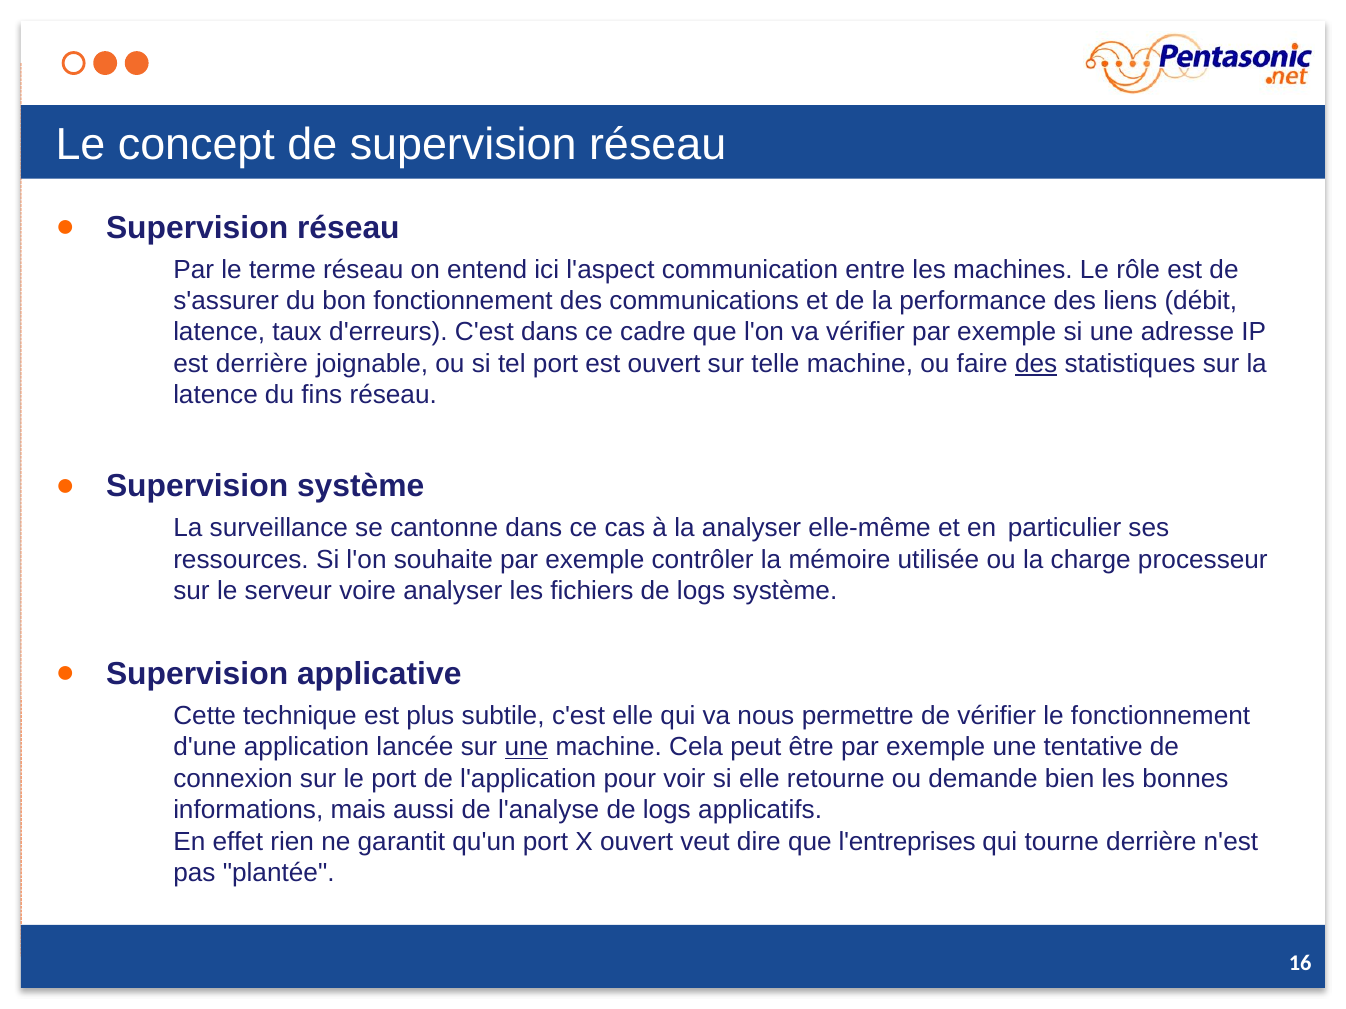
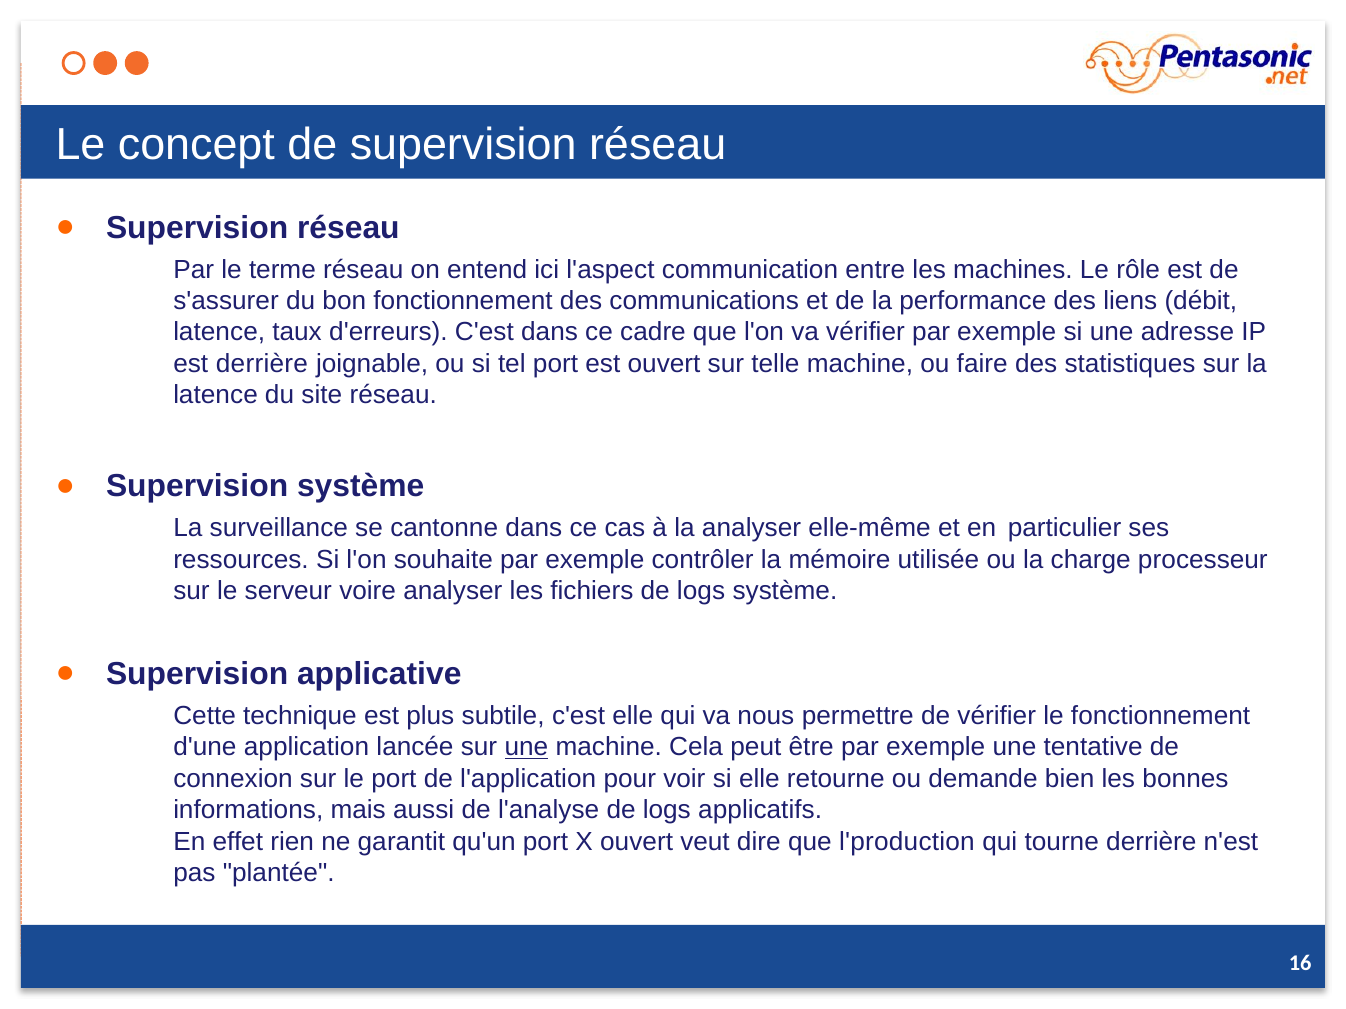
des at (1036, 364) underline: present -> none
fins: fins -> site
l'entreprises: l'entreprises -> l'production
